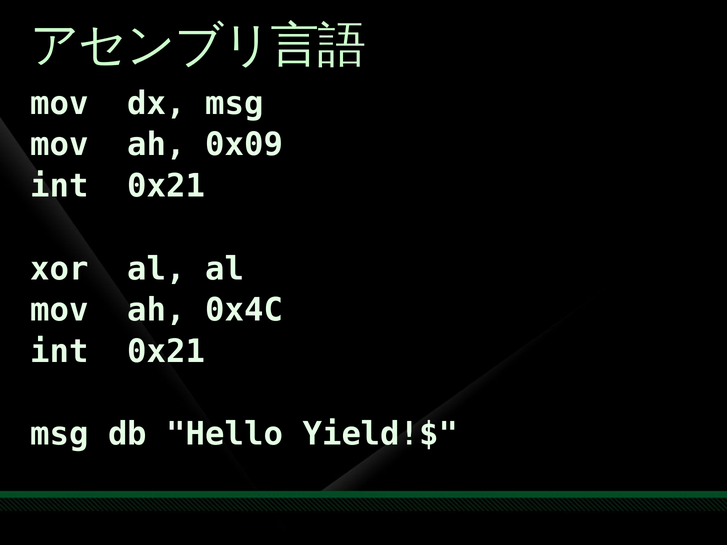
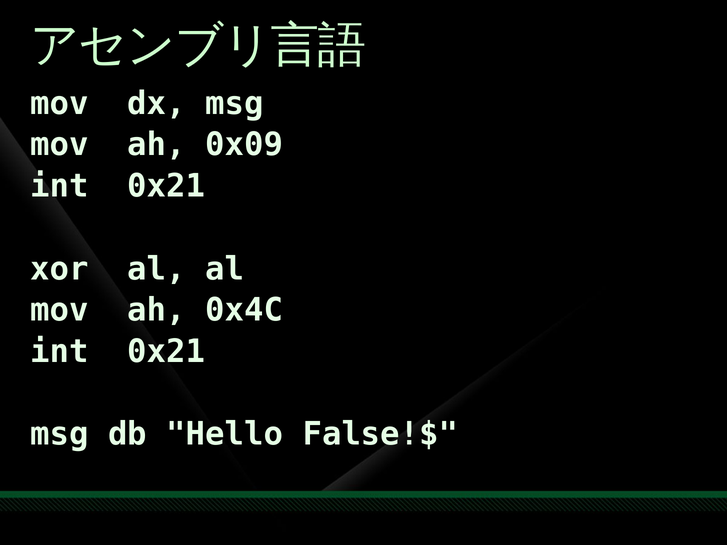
Yield!$: Yield!$ -> False!$
